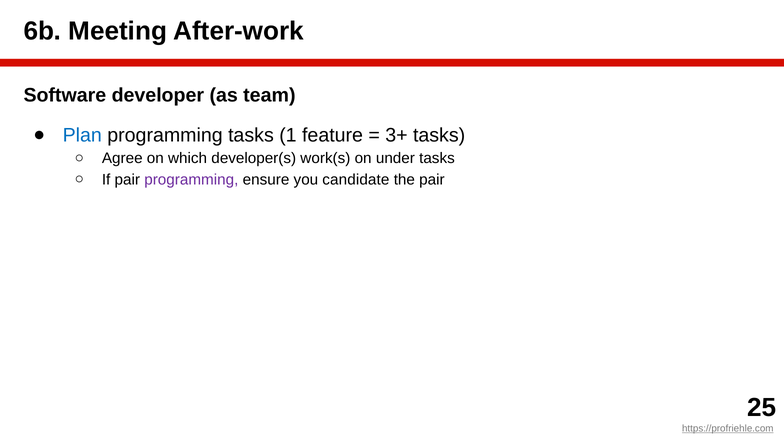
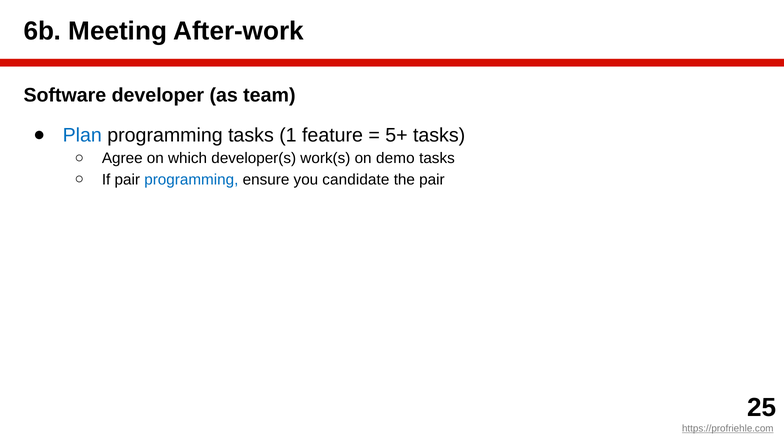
3+: 3+ -> 5+
under: under -> demo
programming at (191, 179) colour: purple -> blue
